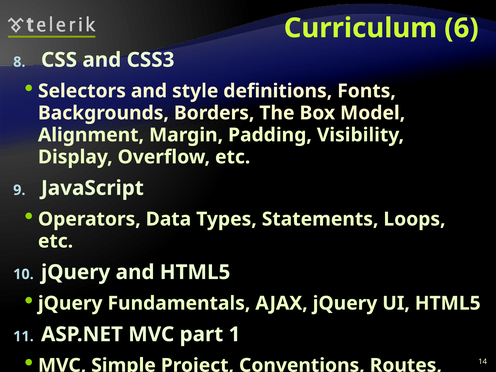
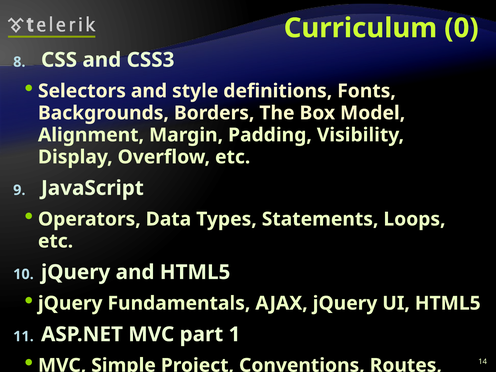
6: 6 -> 0
